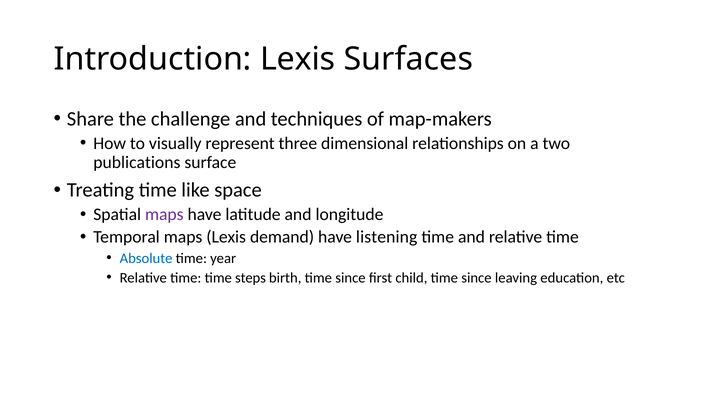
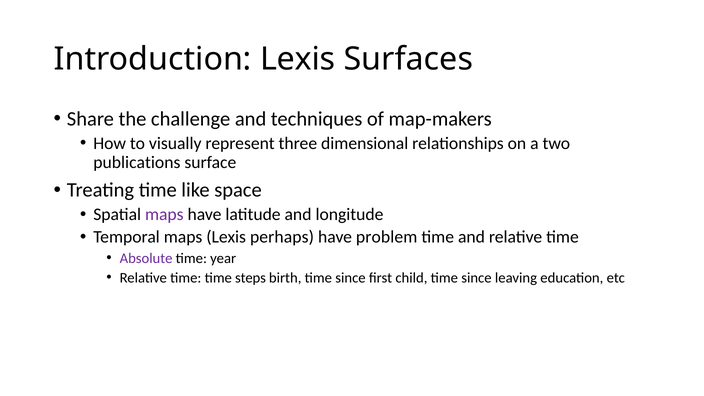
demand: demand -> perhaps
listening: listening -> problem
Absolute colour: blue -> purple
